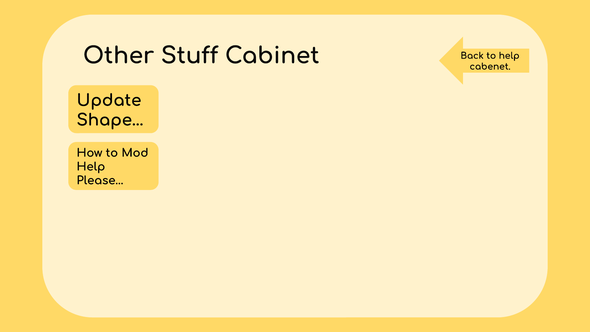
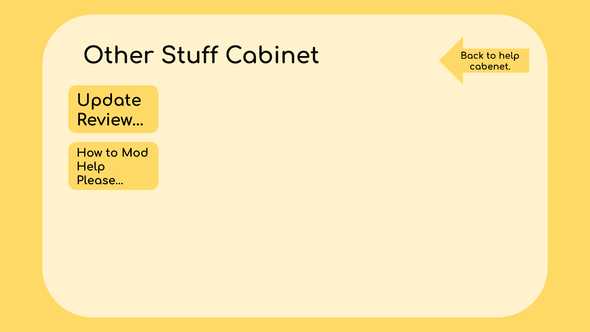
Shape…: Shape… -> Review…
